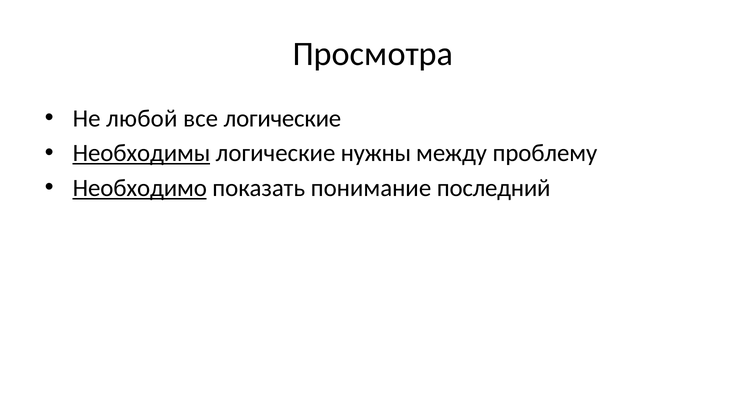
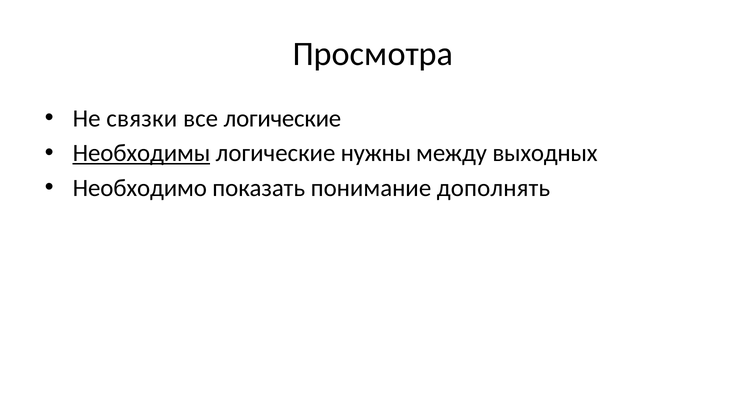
любой: любой -> связки
проблему: проблему -> выходных
Необходимо underline: present -> none
последний: последний -> дополнять
